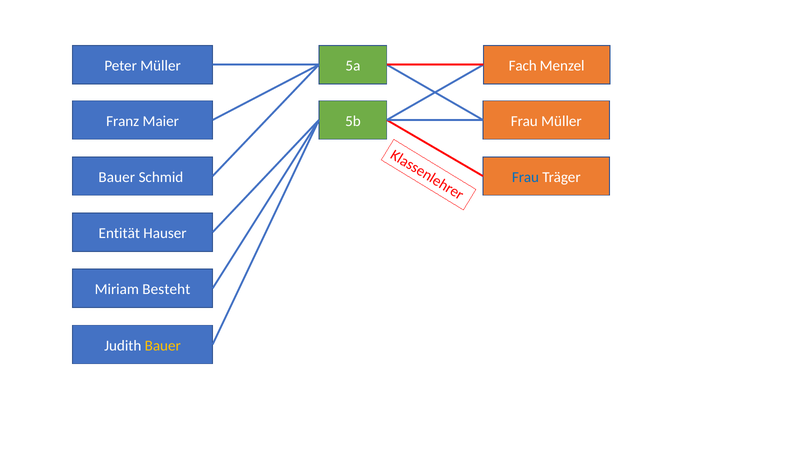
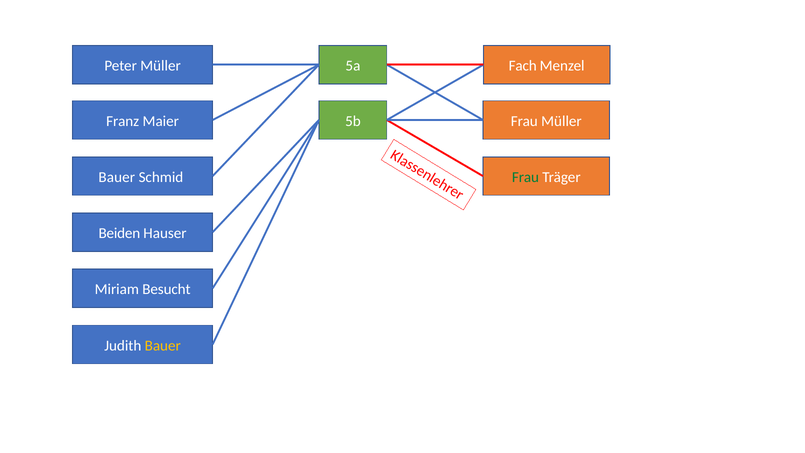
Frau at (525, 177) colour: blue -> green
Entität: Entität -> Beiden
Besteht: Besteht -> Besucht
